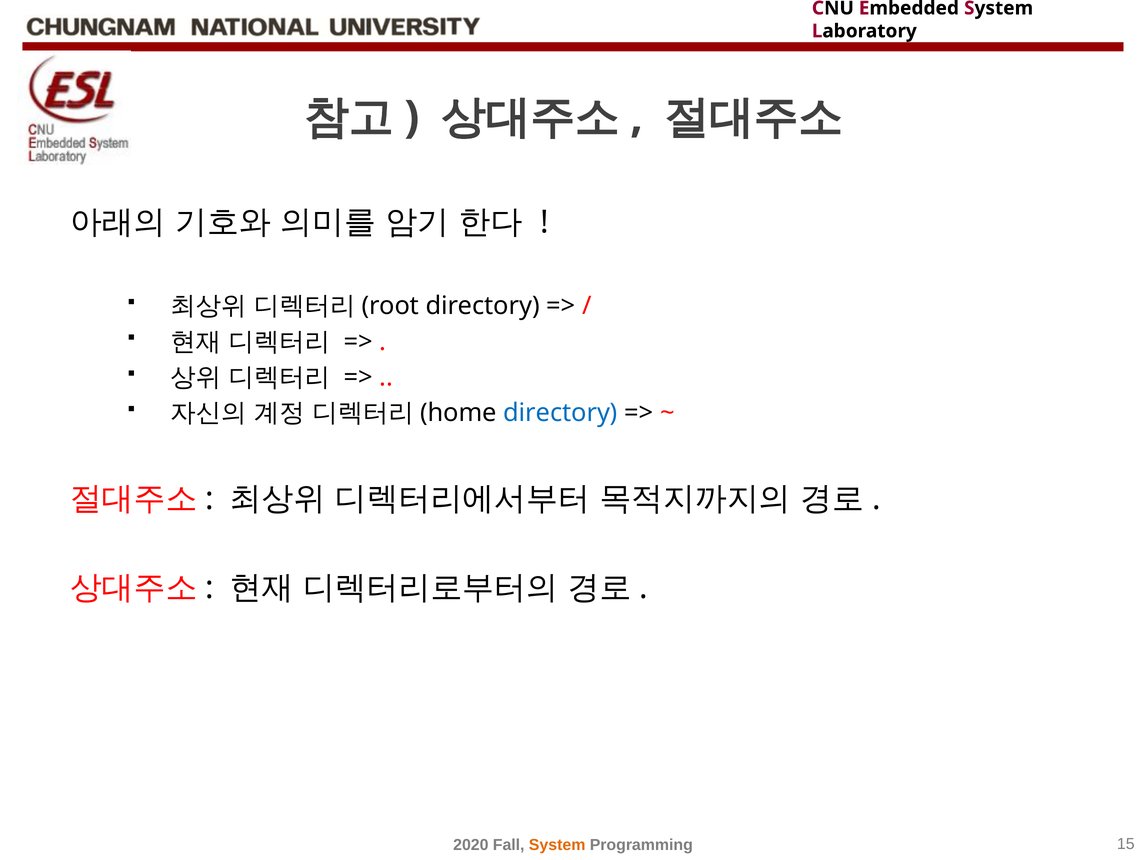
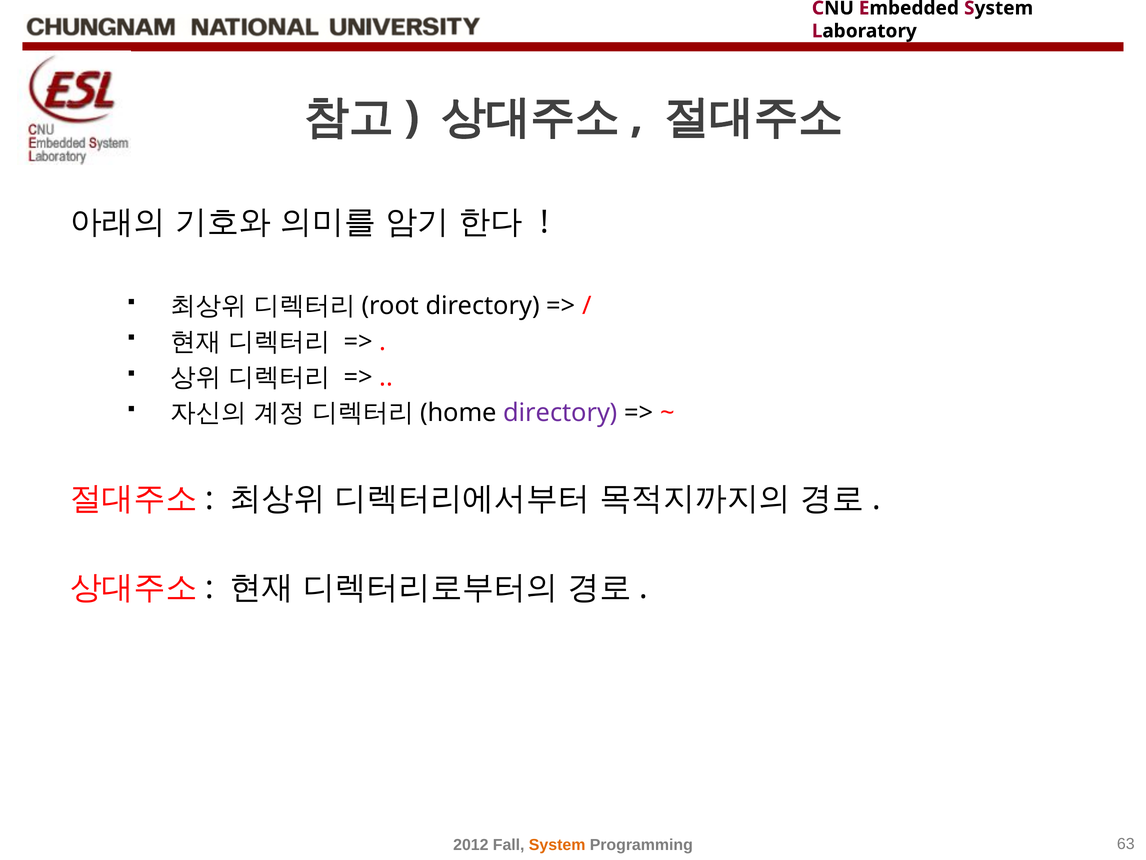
directory at (560, 413) colour: blue -> purple
2020: 2020 -> 2012
15: 15 -> 63
